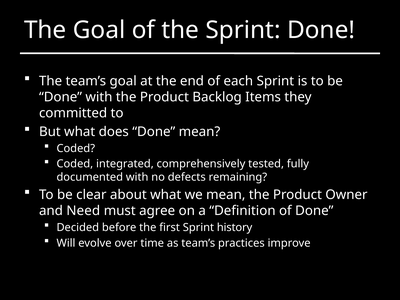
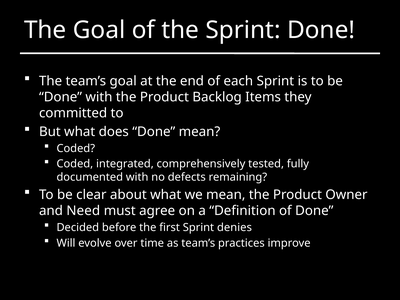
history: history -> denies
